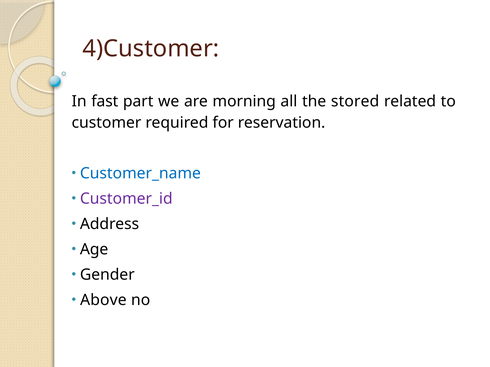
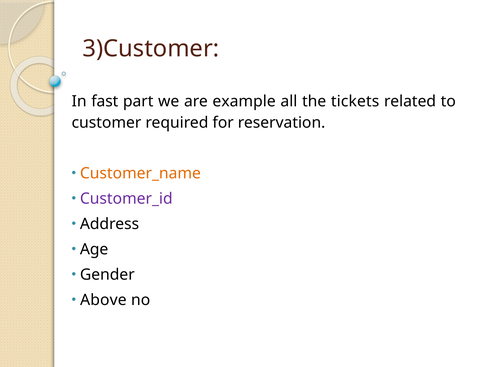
4)Customer: 4)Customer -> 3)Customer
morning: morning -> example
stored: stored -> tickets
Customer_name colour: blue -> orange
